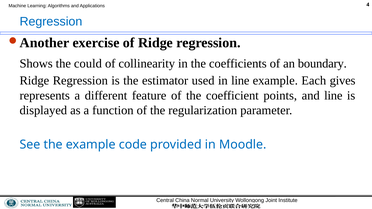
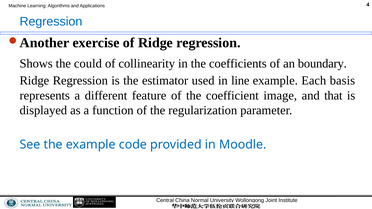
gives: gives -> basis
points: points -> image
and line: line -> that
